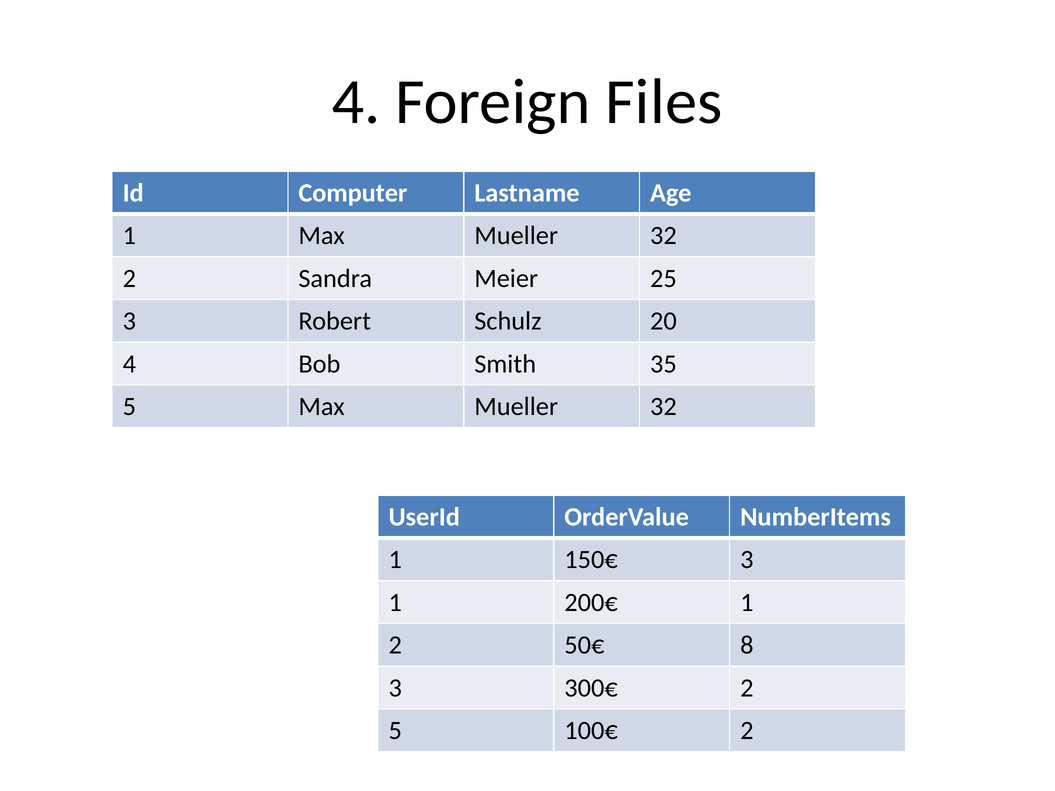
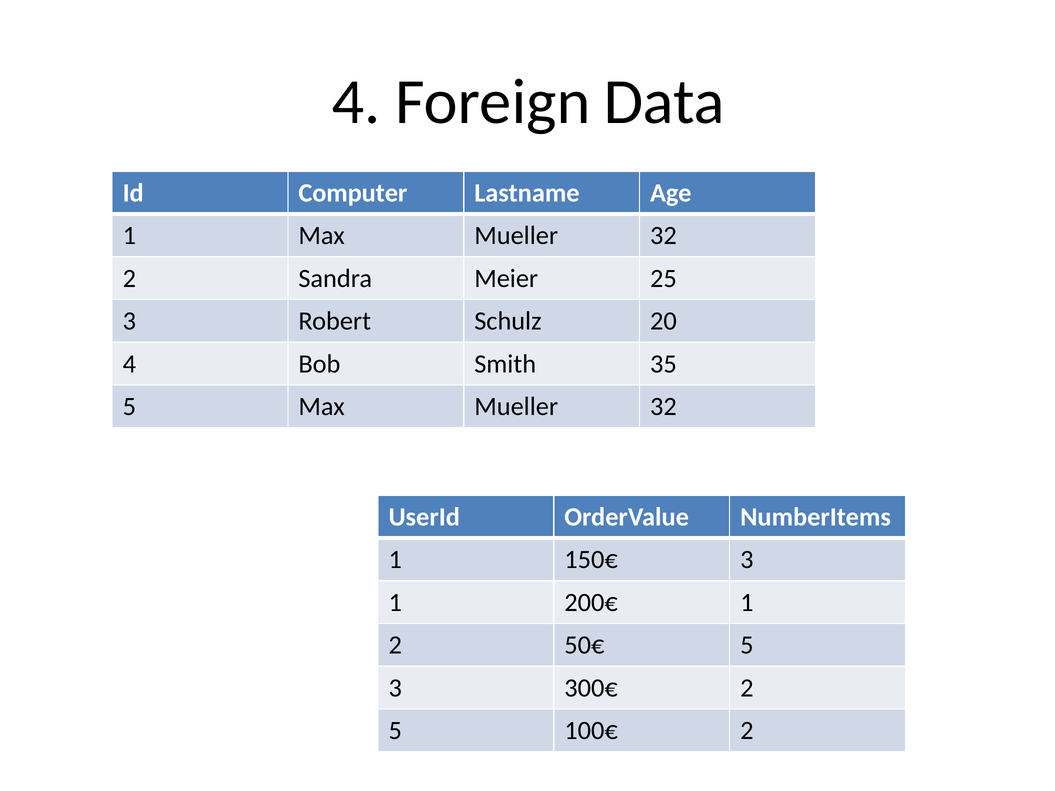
Files: Files -> Data
50€ 8: 8 -> 5
